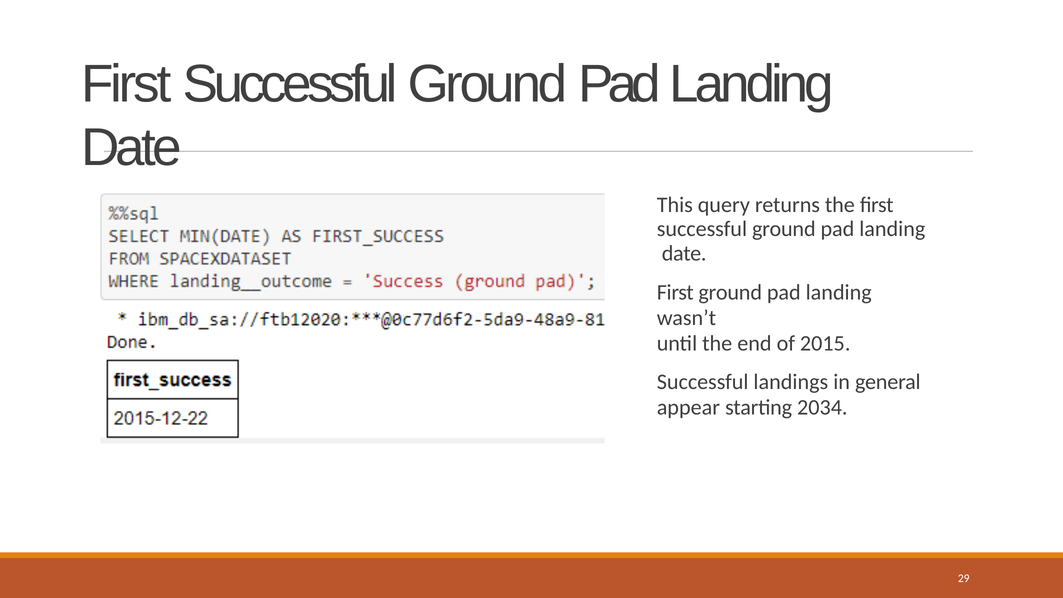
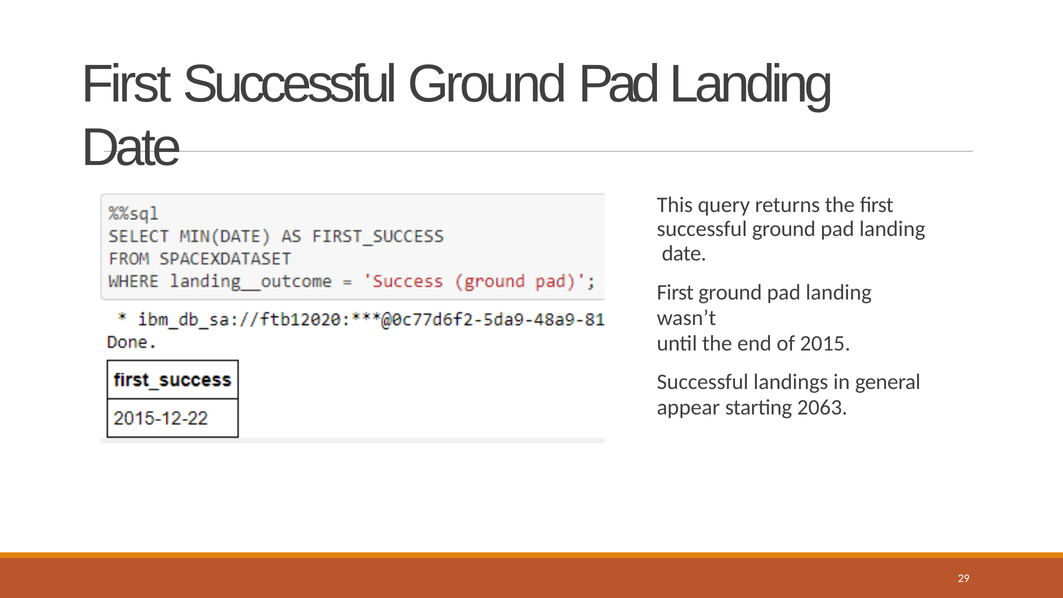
2034: 2034 -> 2063
